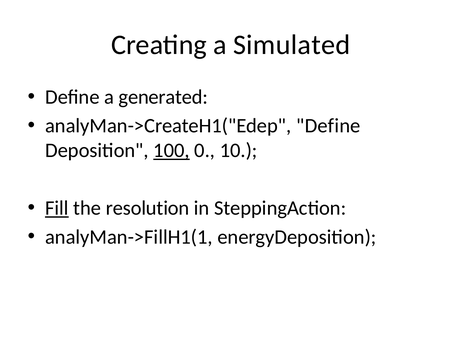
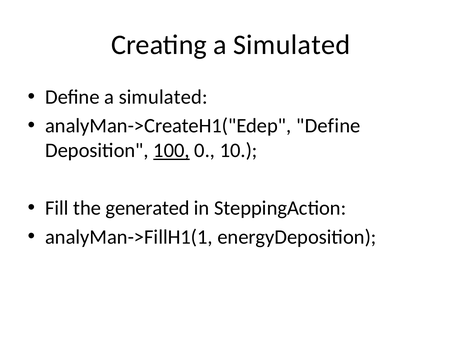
Define a generated: generated -> simulated
Fill underline: present -> none
resolution: resolution -> generated
